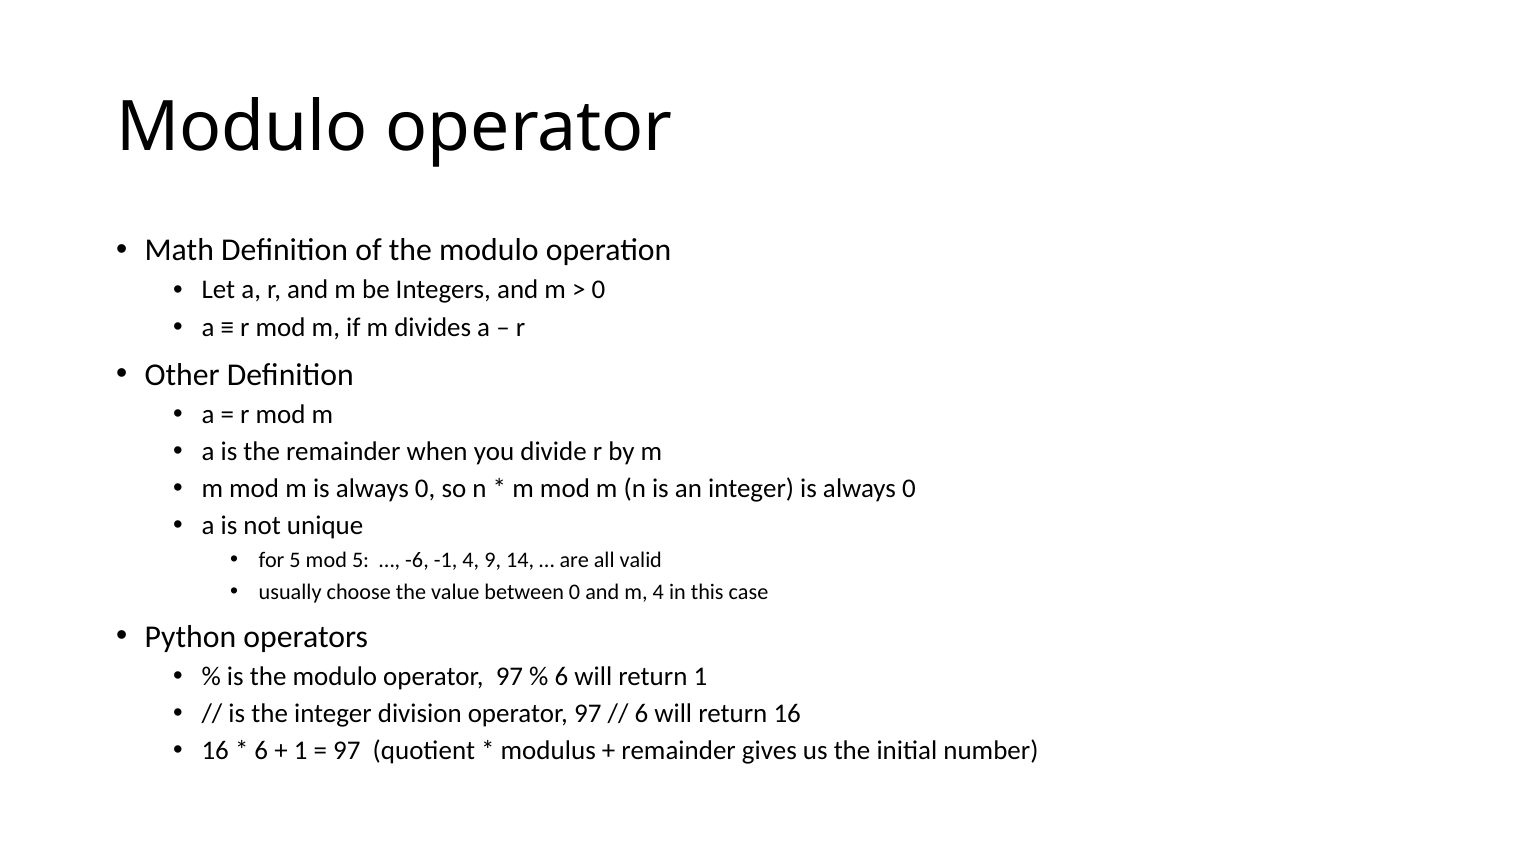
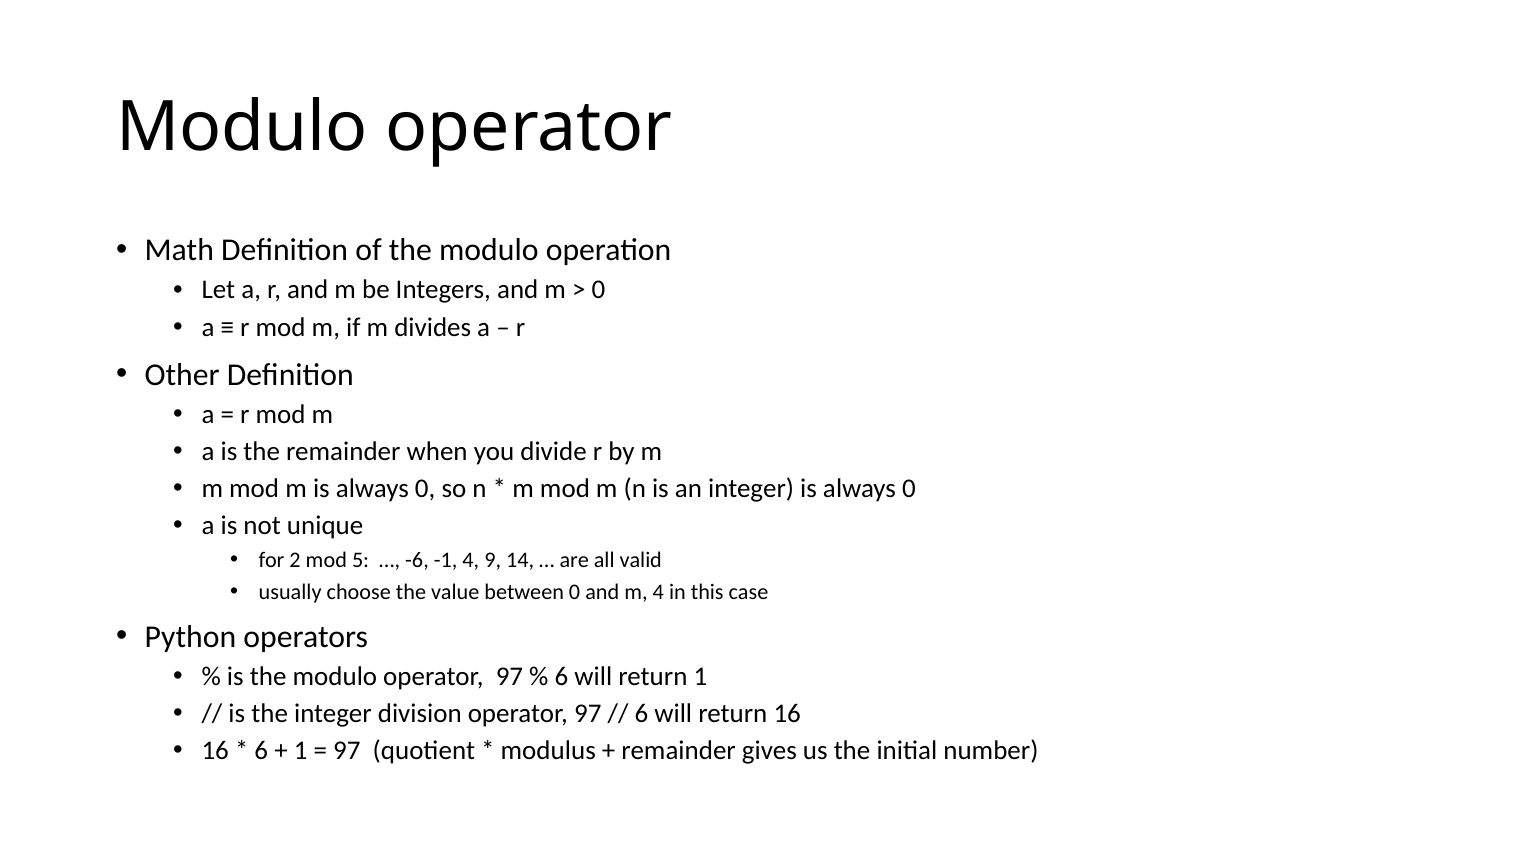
for 5: 5 -> 2
